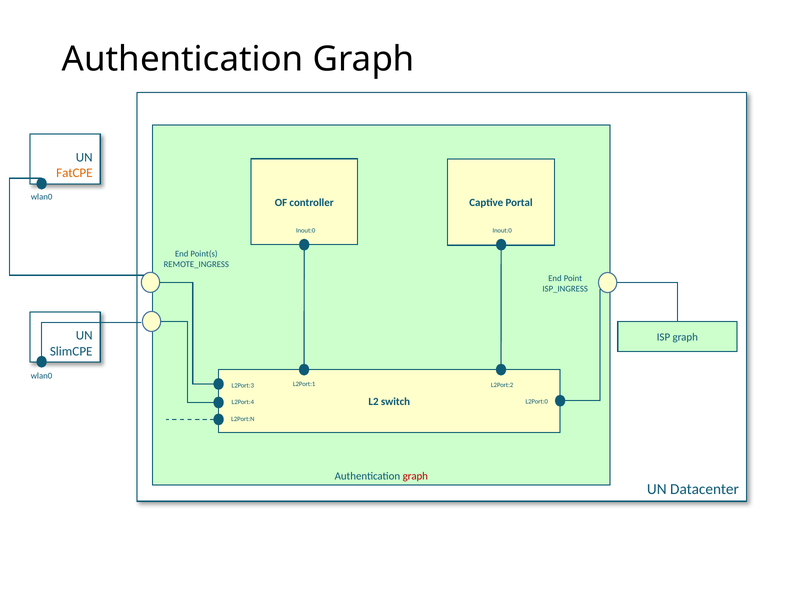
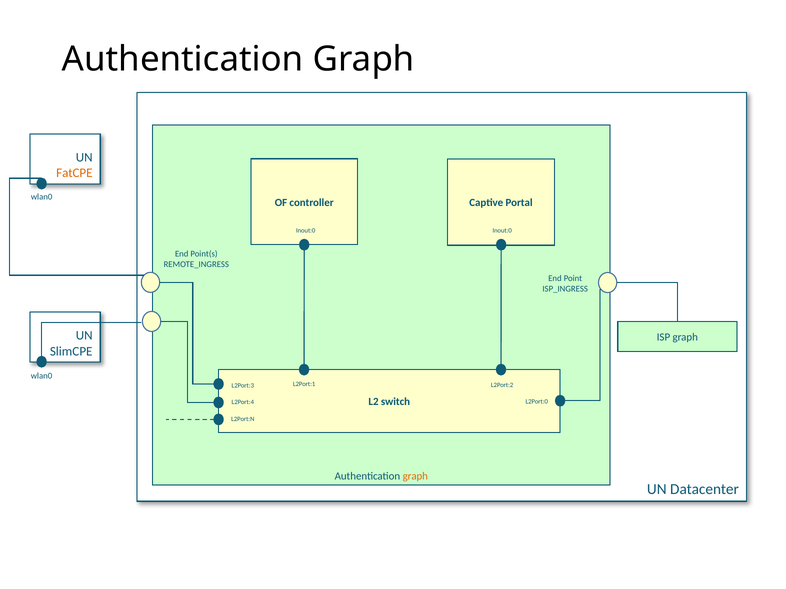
graph at (415, 477) colour: red -> orange
